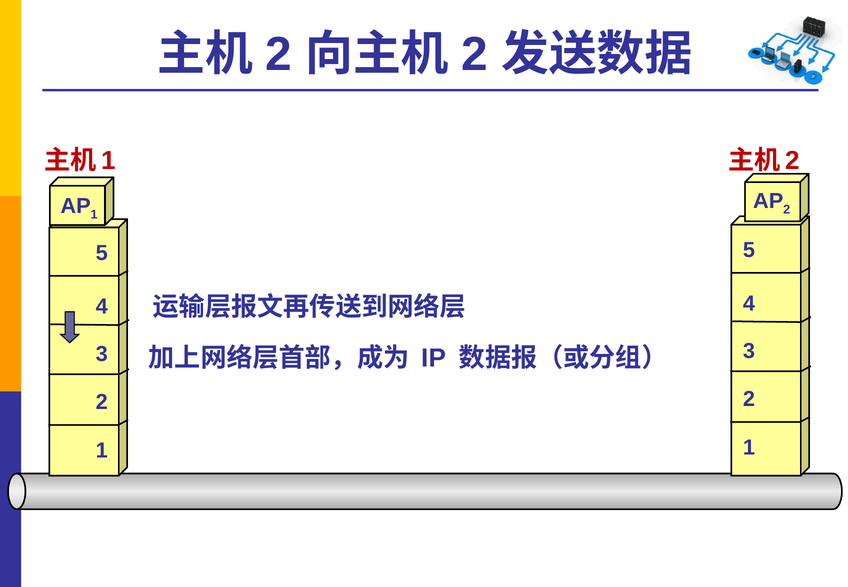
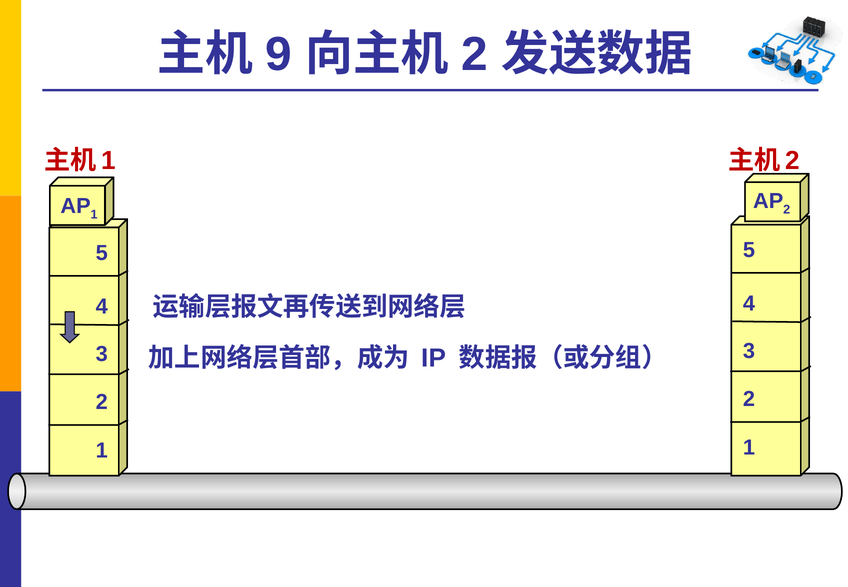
2 at (279, 55): 2 -> 9
